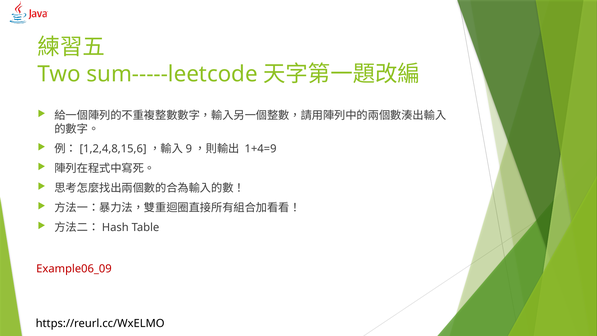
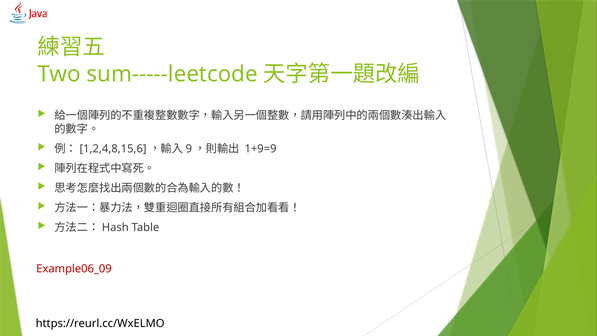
1+4=9: 1+4=9 -> 1+9=9
